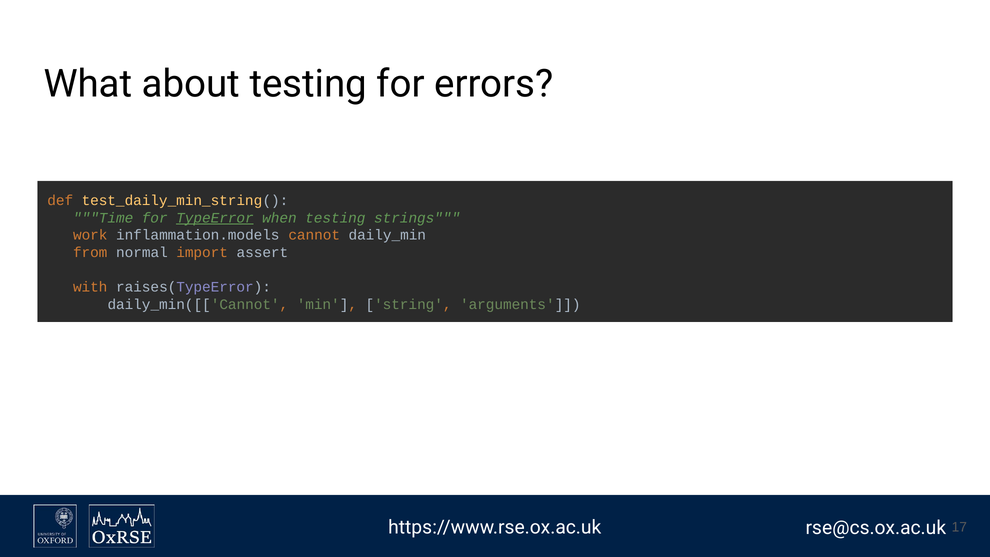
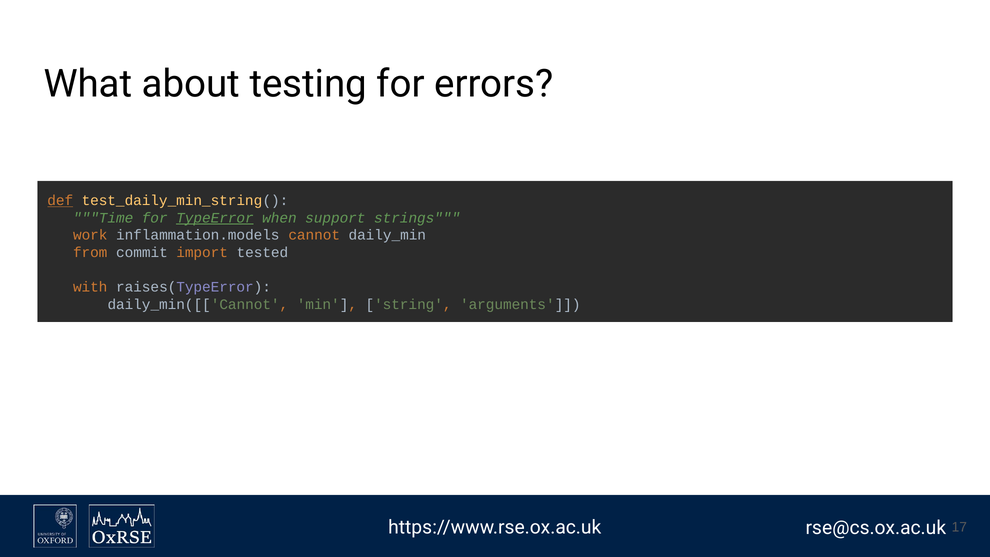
def underline: none -> present
when testing: testing -> support
normal: normal -> commit
assert: assert -> tested
